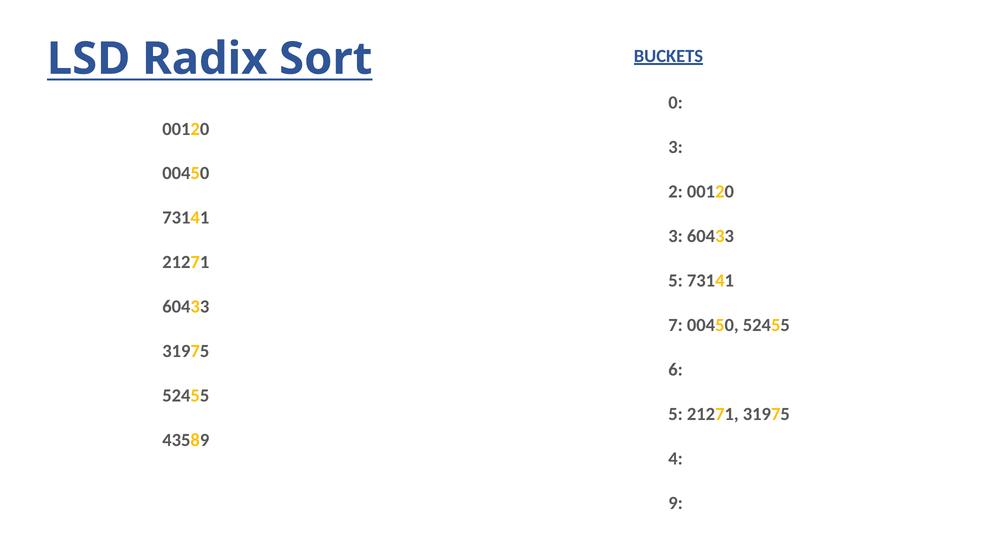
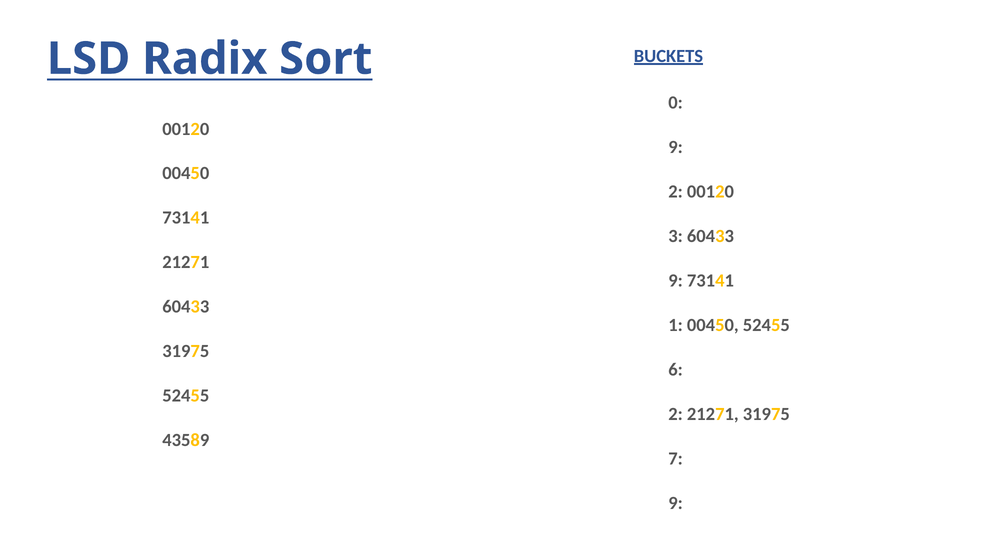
3 at (676, 147): 3 -> 9
5 at (676, 281): 5 -> 9
7: 7 -> 1
5 at (676, 414): 5 -> 2
4: 4 -> 7
